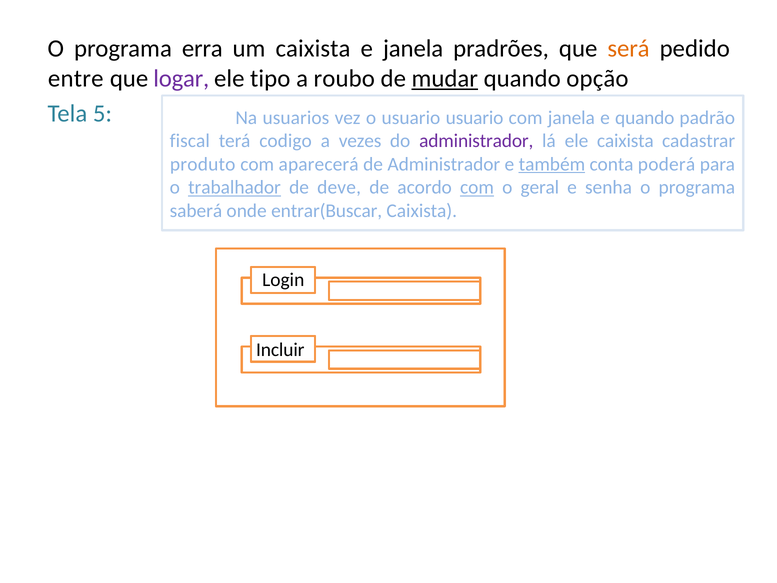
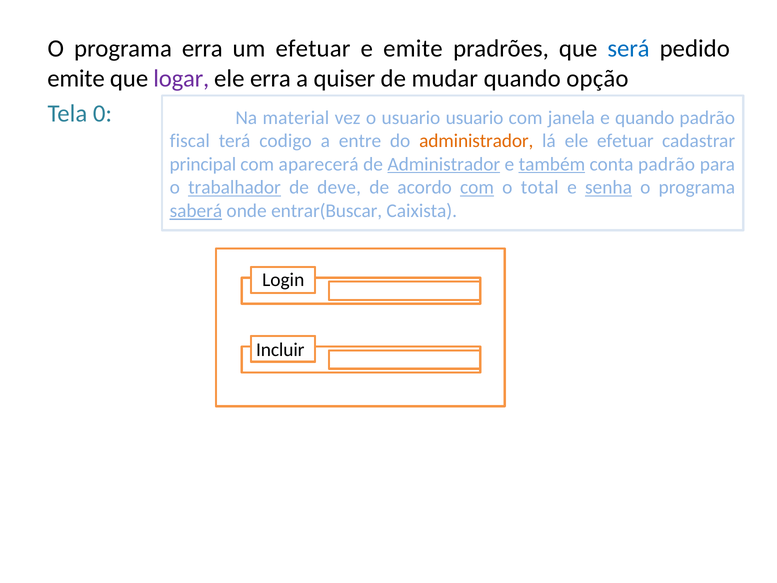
um caixista: caixista -> efetuar
e janela: janela -> emite
será colour: orange -> blue
entre at (76, 79): entre -> emite
ele tipo: tipo -> erra
roubo: roubo -> quiser
mudar underline: present -> none
5: 5 -> 0
usuarios: usuarios -> material
vezes: vezes -> entre
administrador at (476, 141) colour: purple -> orange
ele caixista: caixista -> efetuar
produto: produto -> principal
Administrador at (444, 164) underline: none -> present
conta poderá: poderá -> padrão
geral: geral -> total
senha underline: none -> present
saberá underline: none -> present
